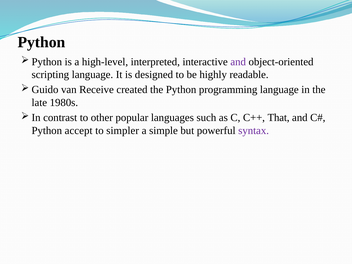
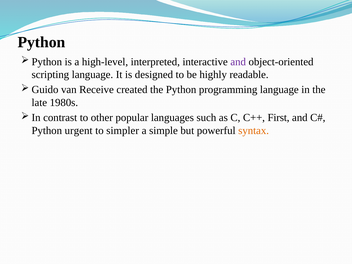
That: That -> First
accept: accept -> urgent
syntax colour: purple -> orange
